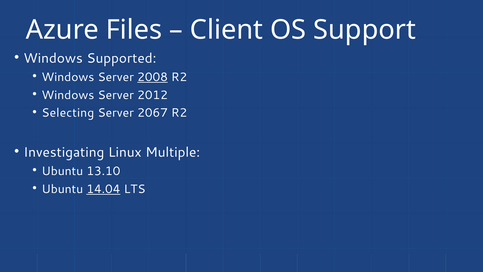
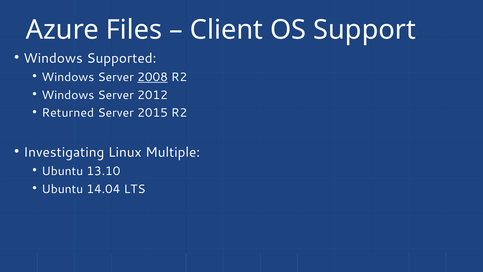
Selecting: Selecting -> Returned
2067: 2067 -> 2015
14.04 underline: present -> none
